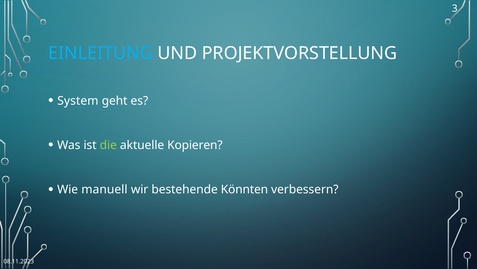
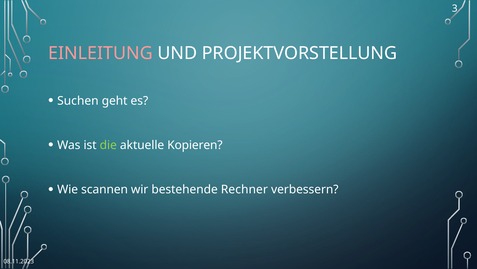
EINLEITUNG colour: light blue -> pink
System: System -> Suchen
manuell: manuell -> scannen
Könnten: Könnten -> Rechner
